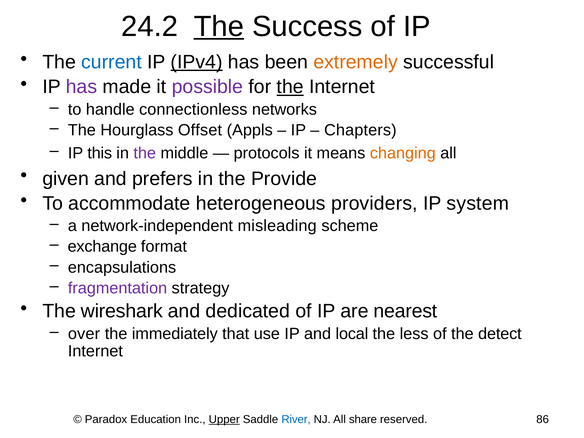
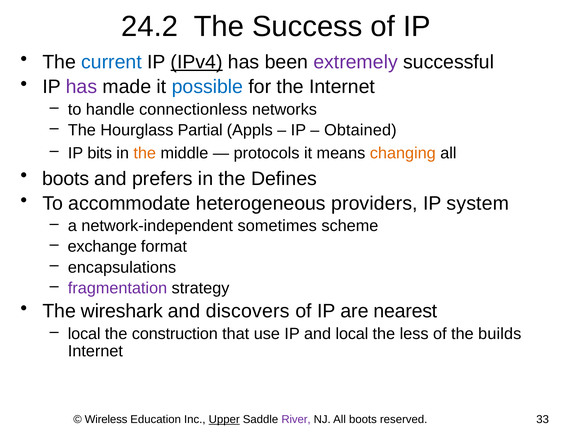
The at (219, 26) underline: present -> none
extremely colour: orange -> purple
possible colour: purple -> blue
the at (290, 87) underline: present -> none
Offset: Offset -> Partial
Chapters: Chapters -> Obtained
this: this -> bits
the at (145, 153) colour: purple -> orange
given at (66, 179): given -> boots
Provide: Provide -> Defines
misleading: misleading -> sometimes
dedicated: dedicated -> discovers
over at (84, 334): over -> local
immediately: immediately -> construction
detect: detect -> builds
Paradox: Paradox -> Wireless
River colour: blue -> purple
All share: share -> boots
86: 86 -> 33
